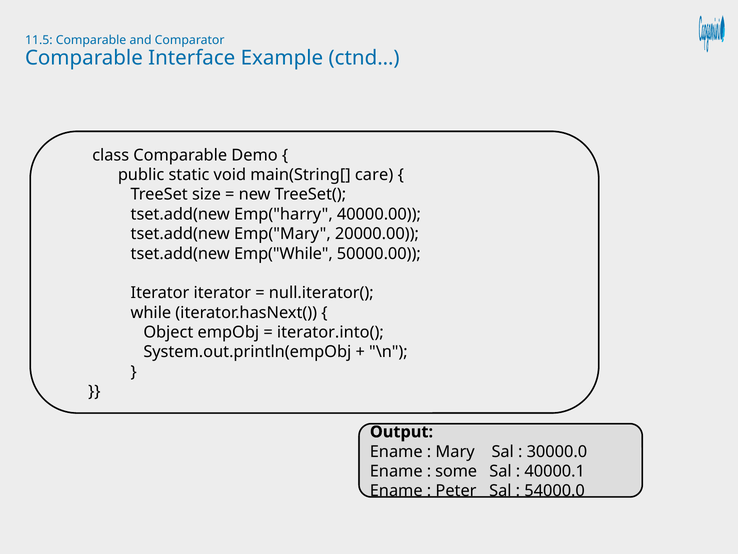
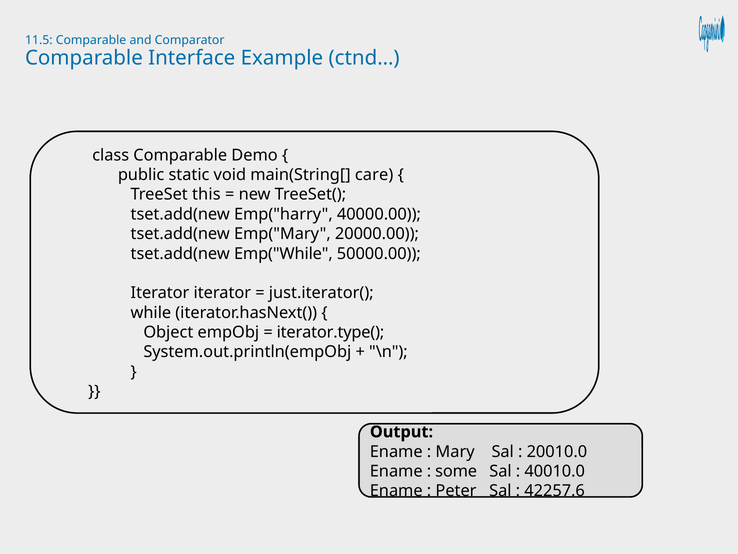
size: size -> this
null.iterator(: null.iterator( -> just.iterator(
iterator.into(: iterator.into( -> iterator.type(
30000.0: 30000.0 -> 20010.0
40000.1: 40000.1 -> 40010.0
54000.0: 54000.0 -> 42257.6
